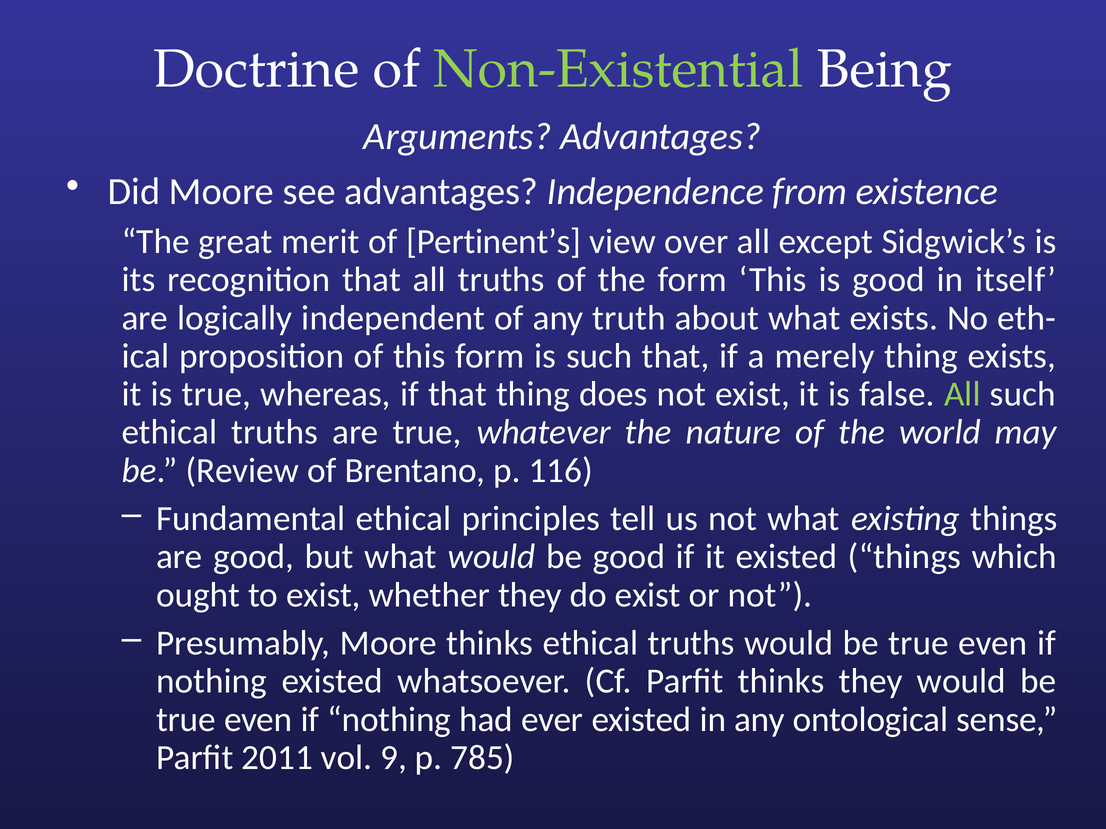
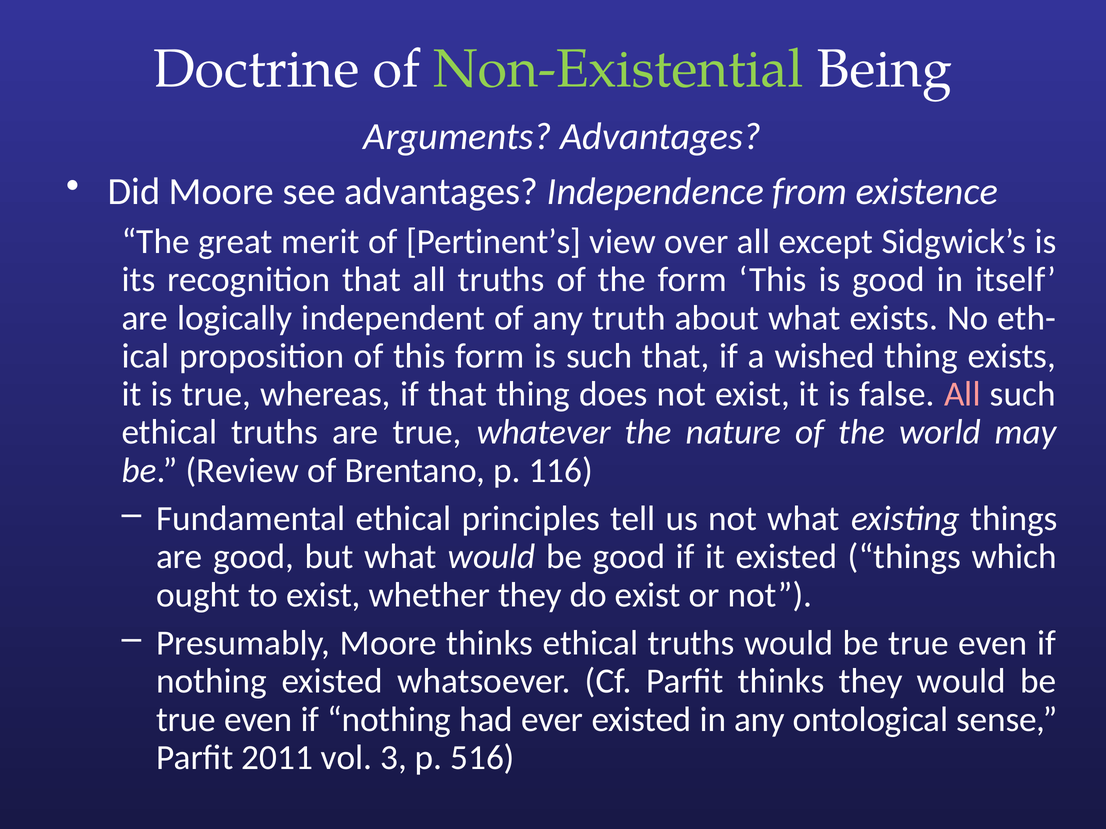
merely: merely -> wished
All at (962, 394) colour: light green -> pink
9: 9 -> 3
785: 785 -> 516
